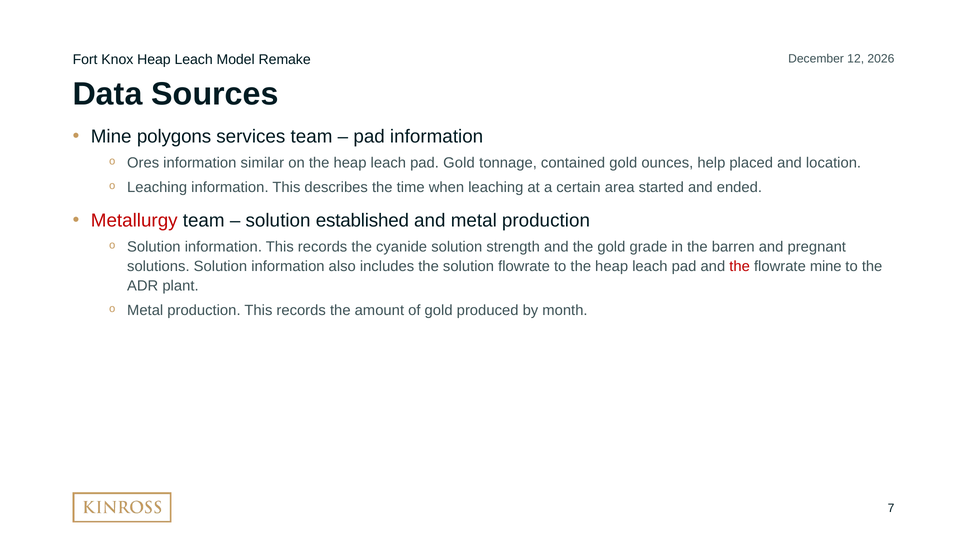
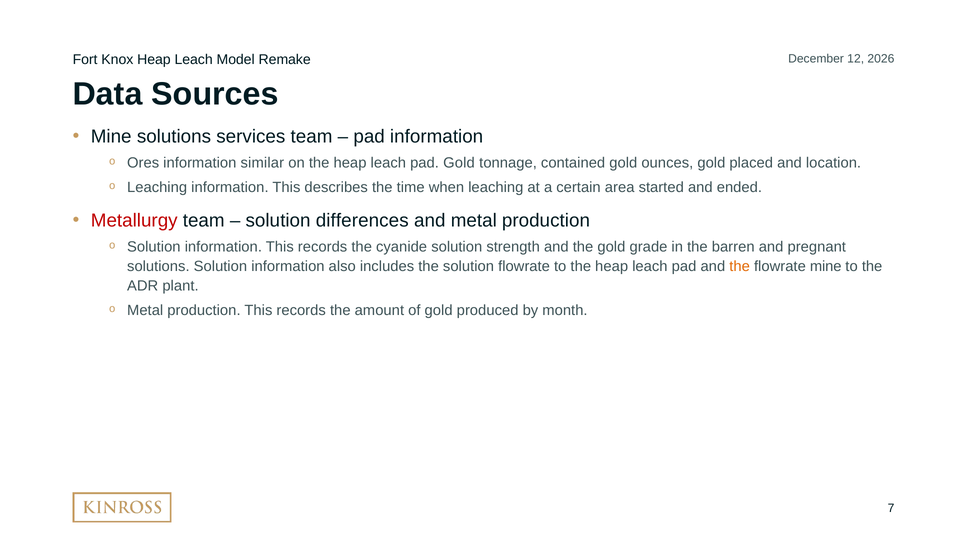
Mine polygons: polygons -> solutions
ounces help: help -> gold
established: established -> differences
the at (740, 266) colour: red -> orange
